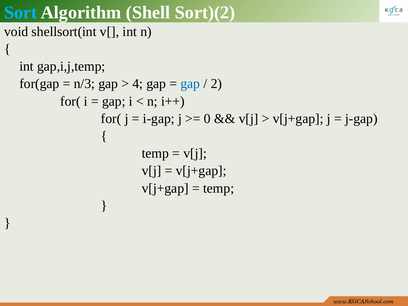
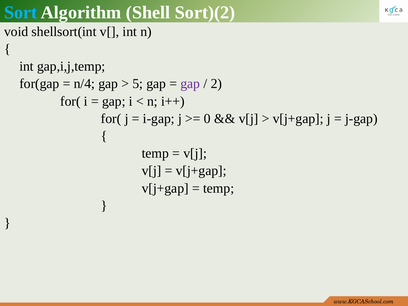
n/3: n/3 -> n/4
4: 4 -> 5
gap at (190, 84) colour: blue -> purple
